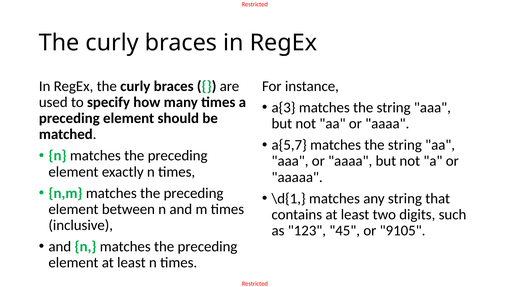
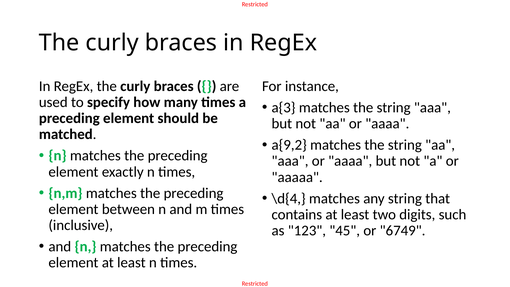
a{5,7: a{5,7 -> a{9,2
\d{1: \d{1 -> \d{4
9105: 9105 -> 6749
